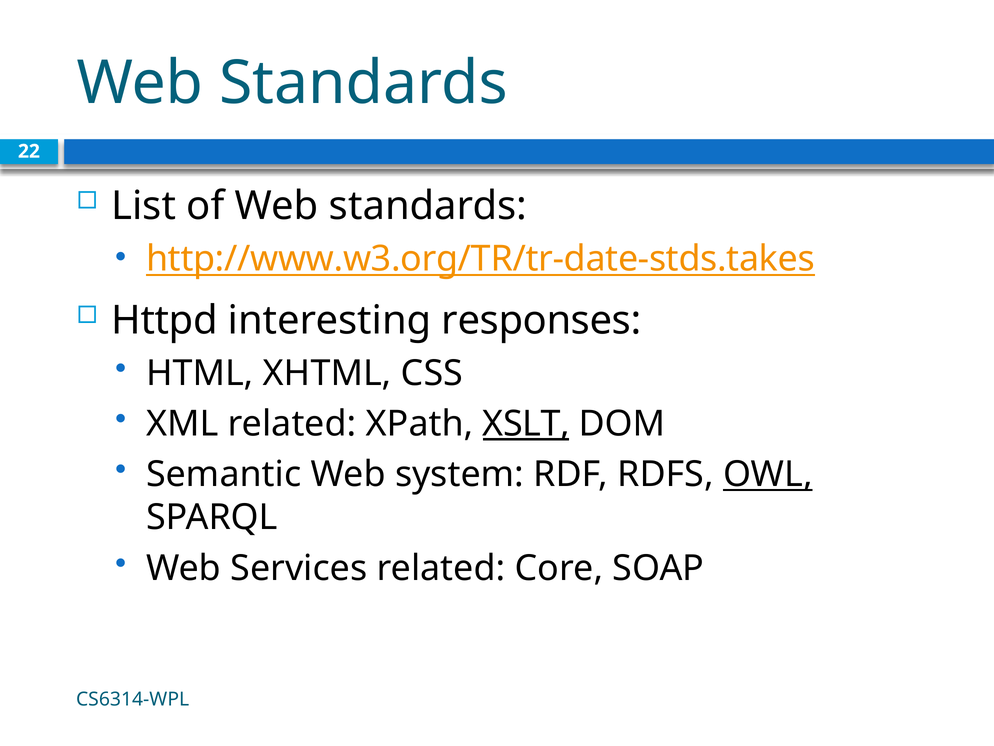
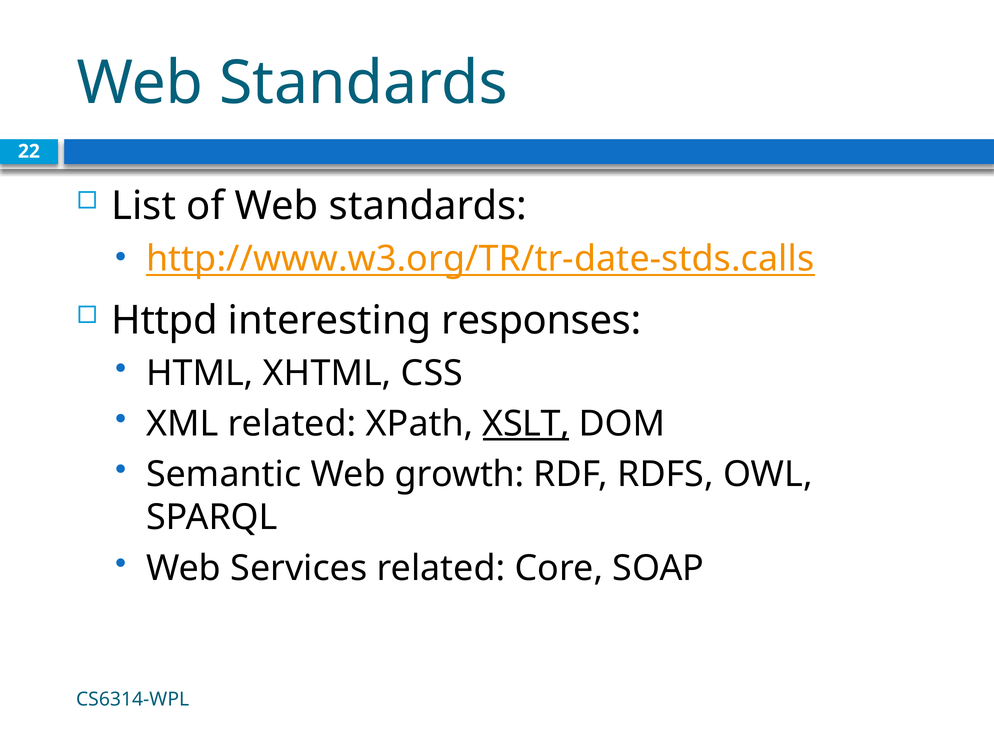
http://www.w3.org/TR/tr-date-stds.takes: http://www.w3.org/TR/tr-date-stds.takes -> http://www.w3.org/TR/tr-date-stds.calls
system: system -> growth
OWL underline: present -> none
